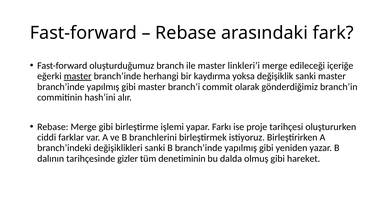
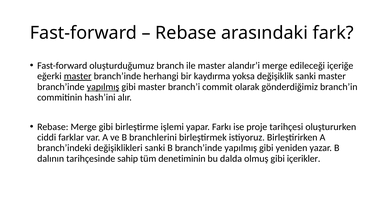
linkleri’i: linkleri’i -> alandır’i
yapılmış at (103, 87) underline: none -> present
gizler: gizler -> sahip
hareket: hareket -> içerikler
